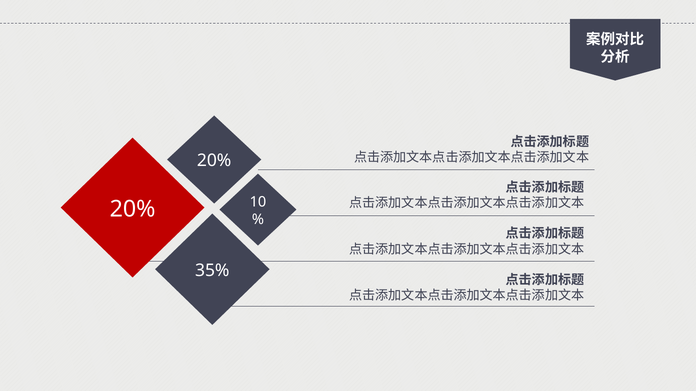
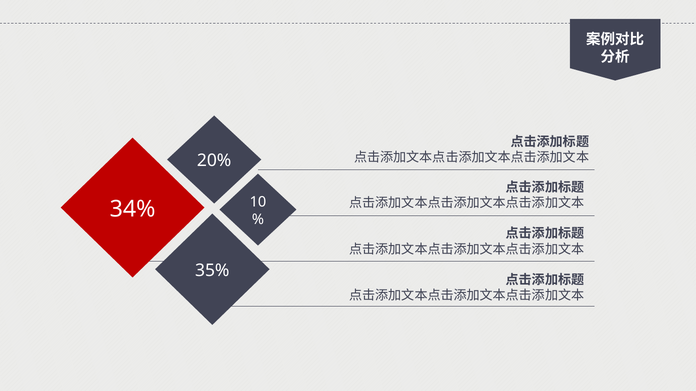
20% at (133, 209): 20% -> 34%
